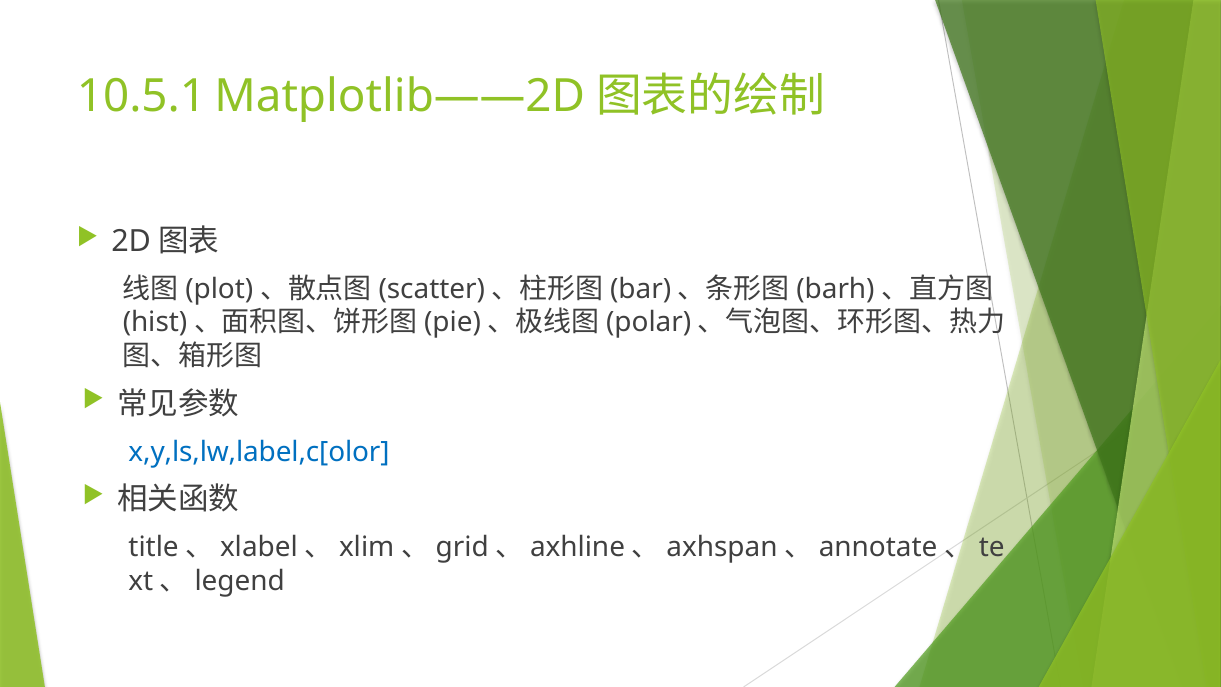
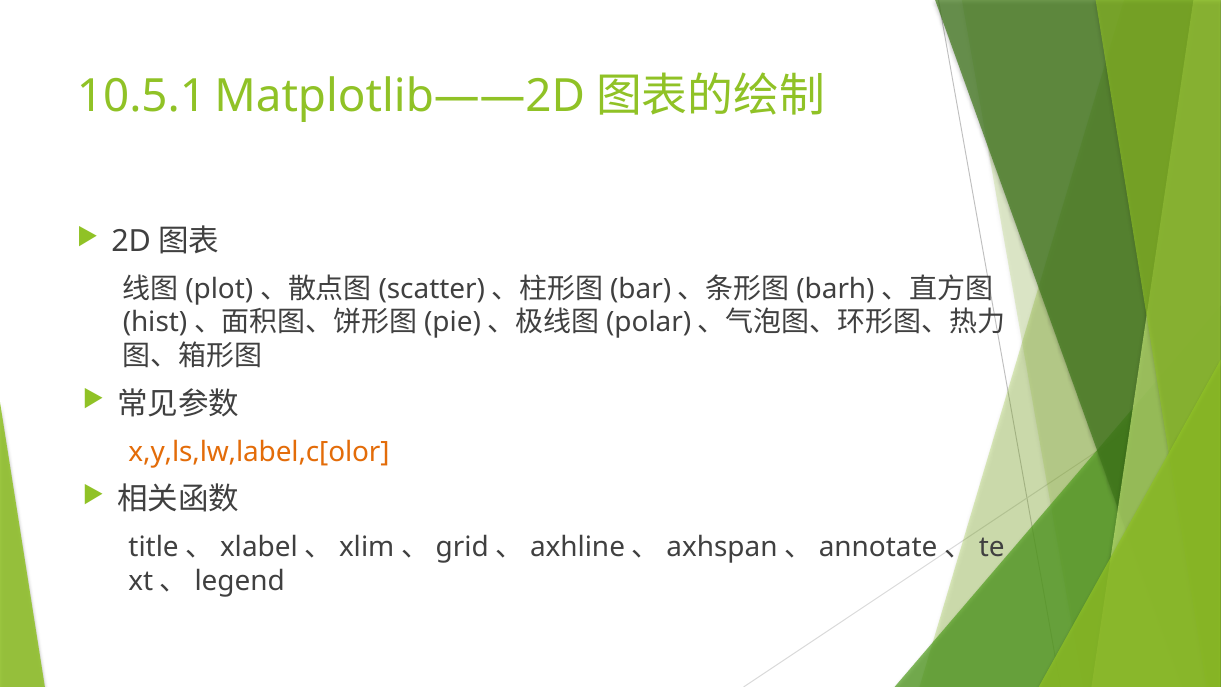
x,y,ls,lw,label,c[olor colour: blue -> orange
